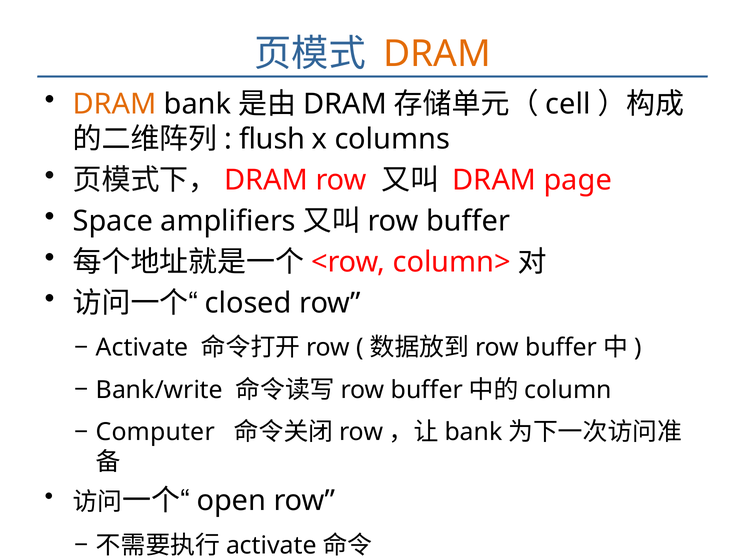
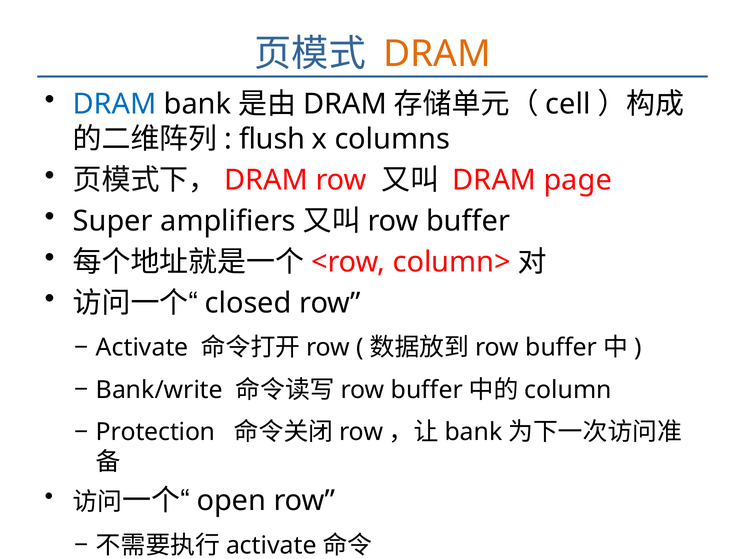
DRAM at (115, 104) colour: orange -> blue
Space: Space -> Super
Computer: Computer -> Protection
